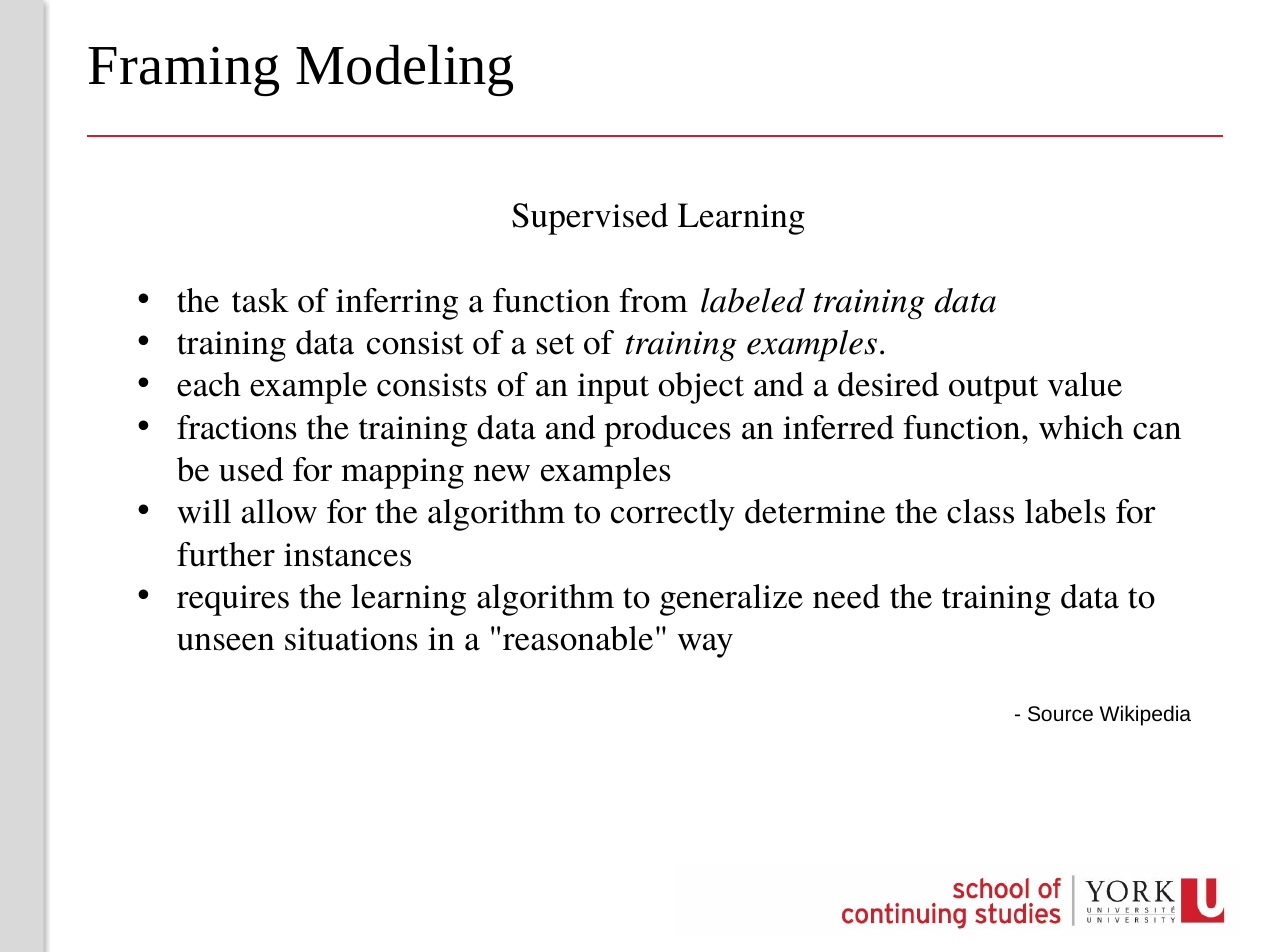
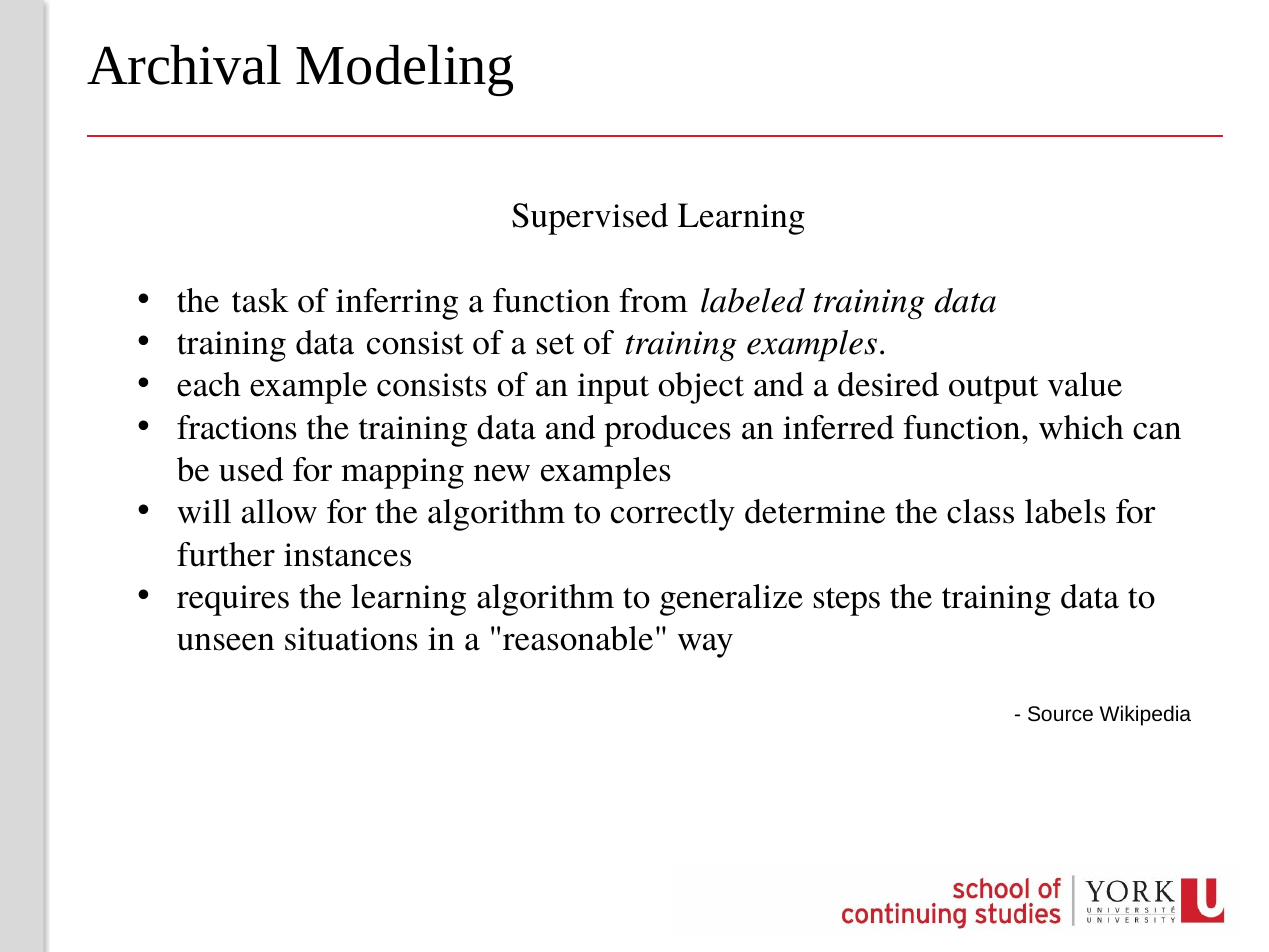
Framing: Framing -> Archival
need: need -> steps
